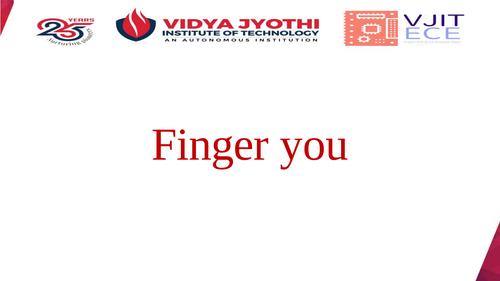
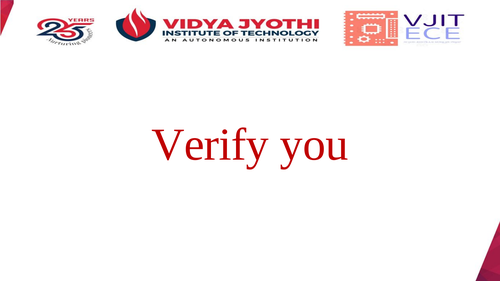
Finger: Finger -> Verify
